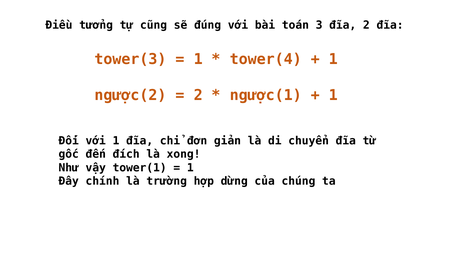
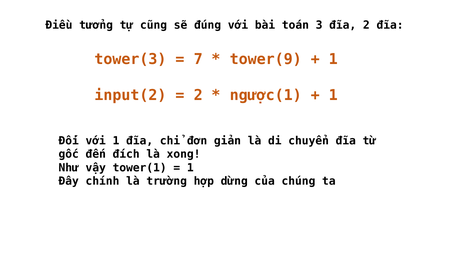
1 at (198, 59): 1 -> 7
tower(4: tower(4 -> tower(9
ngược(2: ngược(2 -> input(2
